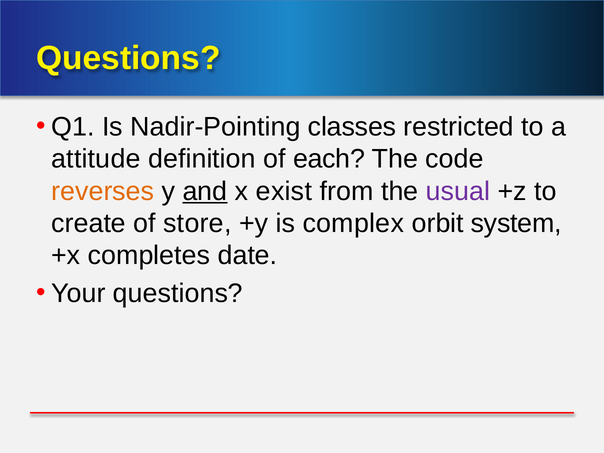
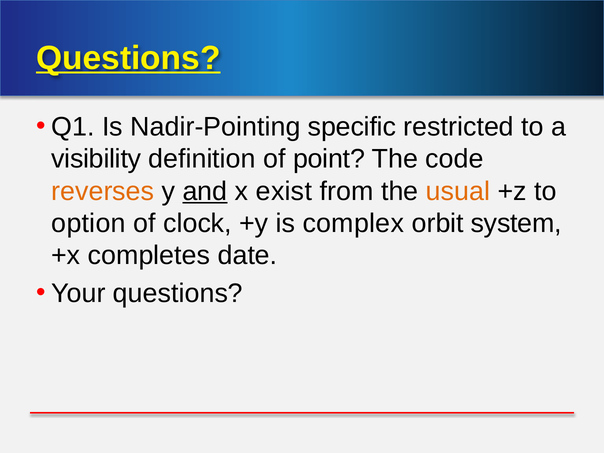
Questions at (128, 58) underline: none -> present
classes: classes -> specific
attitude: attitude -> visibility
each: each -> point
usual colour: purple -> orange
create: create -> option
store: store -> clock
